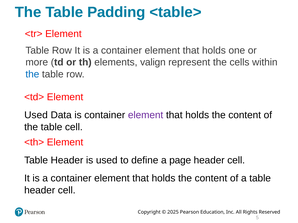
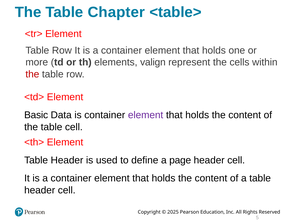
Padding: Padding -> Chapter
the at (32, 74) colour: blue -> red
Used at (36, 115): Used -> Basic
